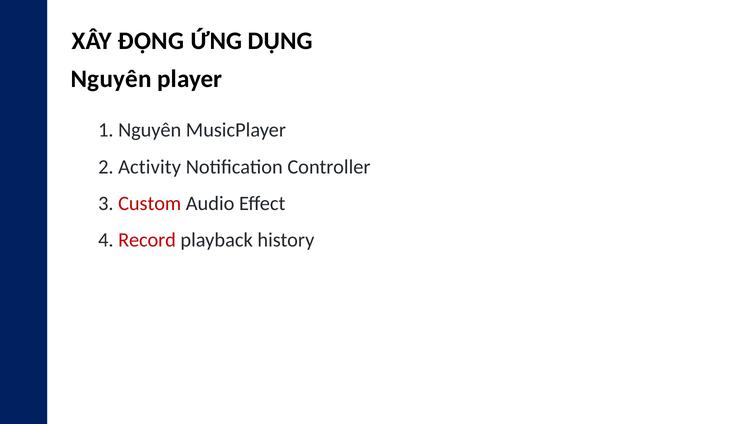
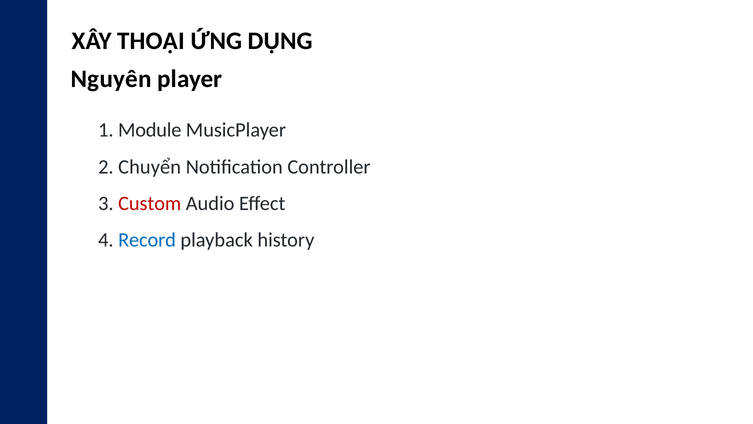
ĐỘNG: ĐỘNG -> THOẠI
Nguyên at (150, 130): Nguyên -> Module
Activity: Activity -> Chuyển
Record colour: red -> blue
